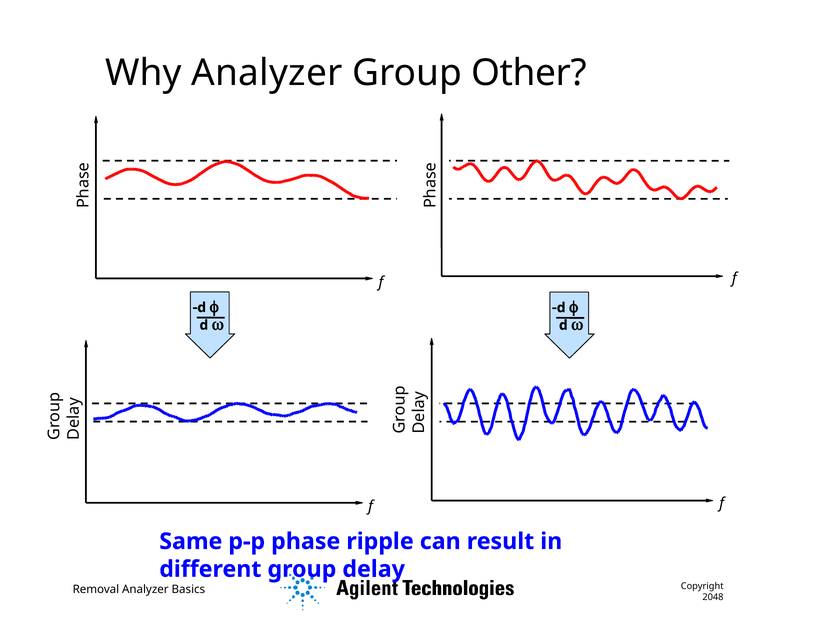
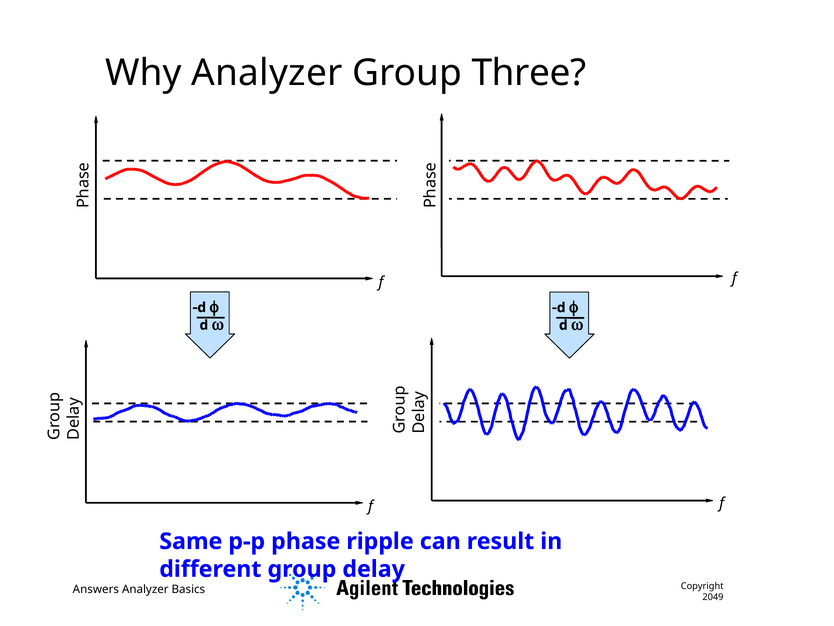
Other: Other -> Three
Removal: Removal -> Answers
2048: 2048 -> 2049
